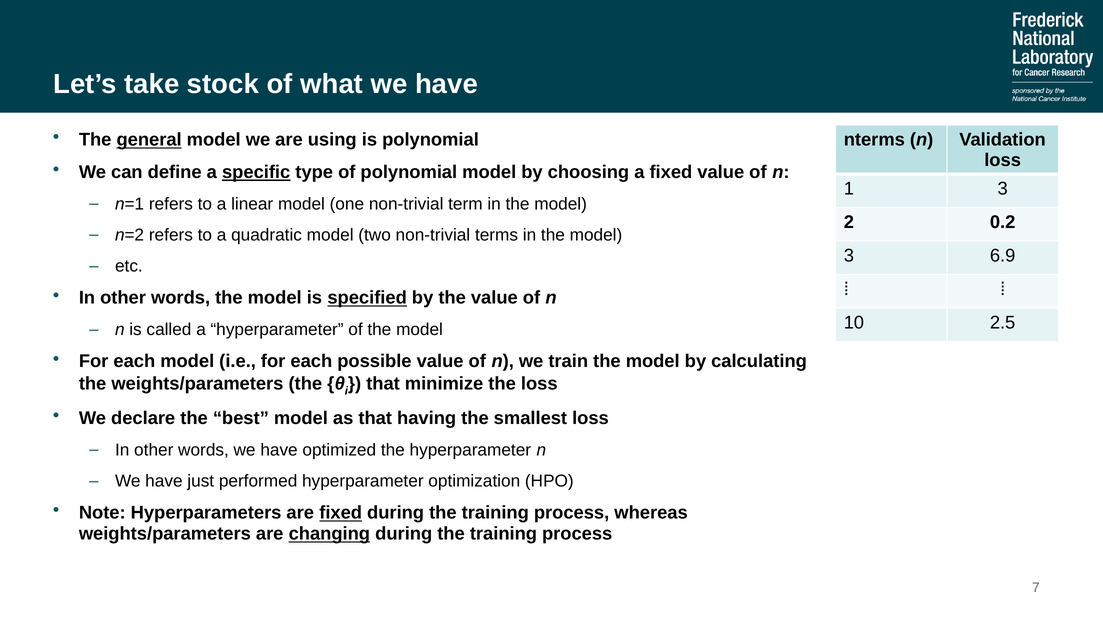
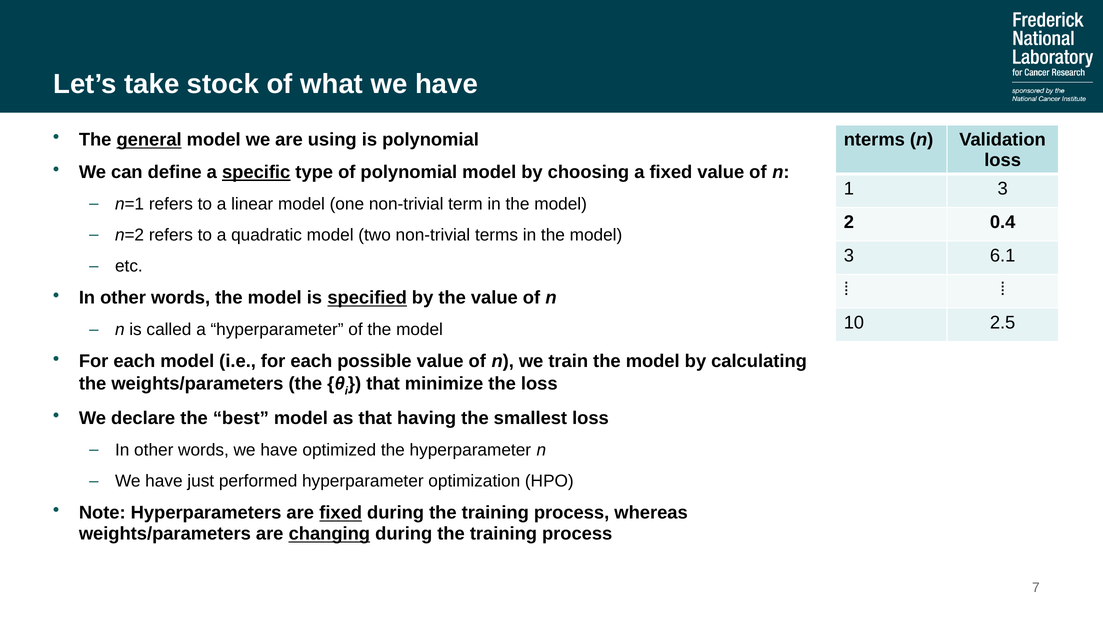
0.2: 0.2 -> 0.4
6.9: 6.9 -> 6.1
